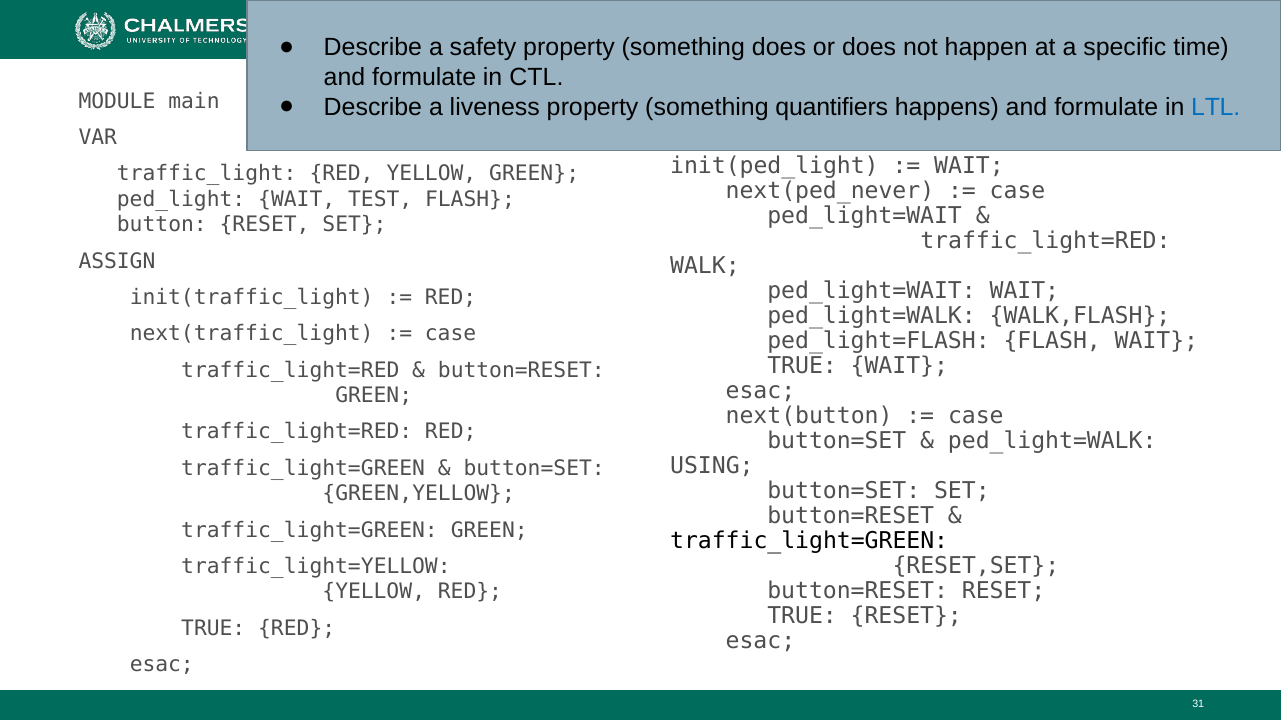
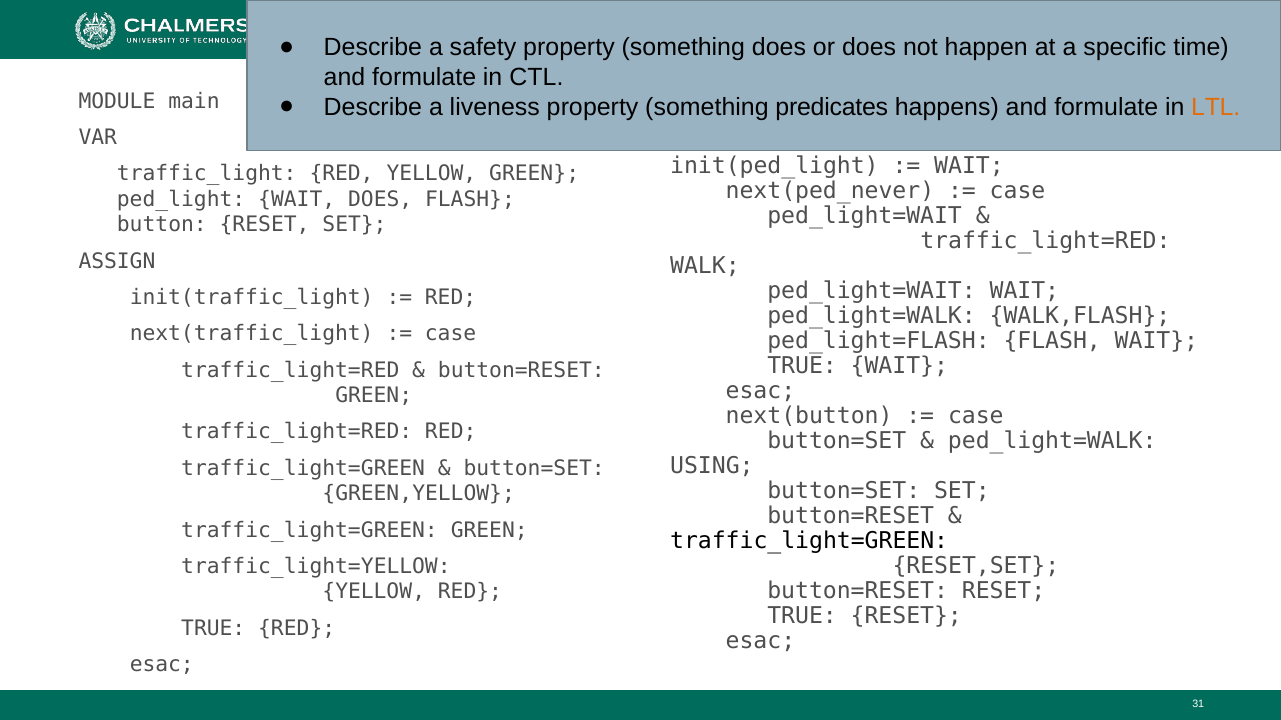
quantifiers: quantifiers -> predicates
LTL colour: blue -> orange
WAIT TEST: TEST -> DOES
